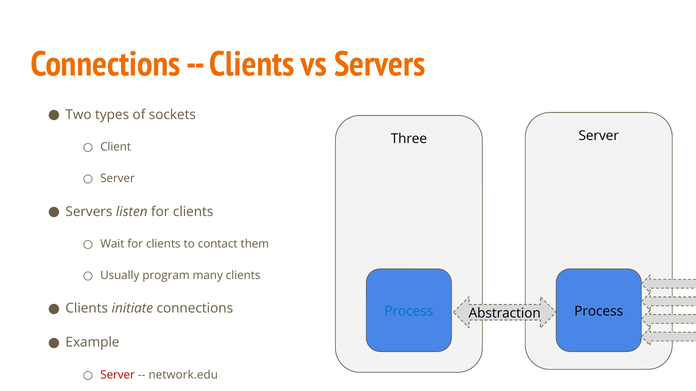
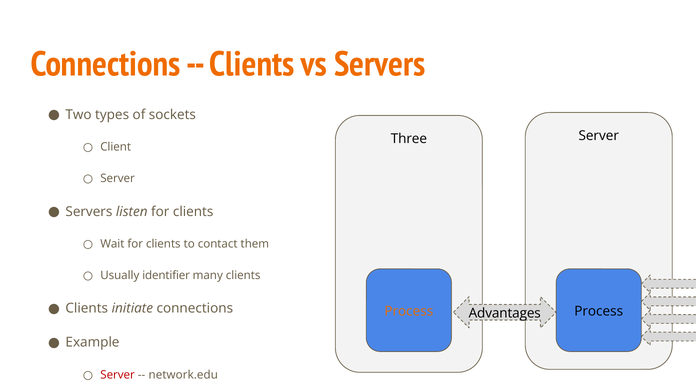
program: program -> identifier
Process at (409, 312) colour: blue -> orange
Abstraction: Abstraction -> Advantages
